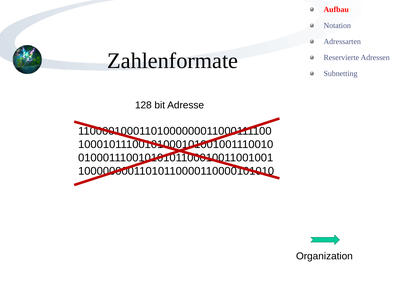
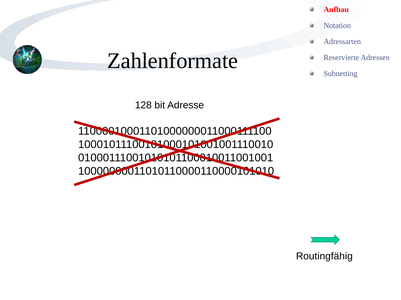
Organization: Organization -> Routingfähig
